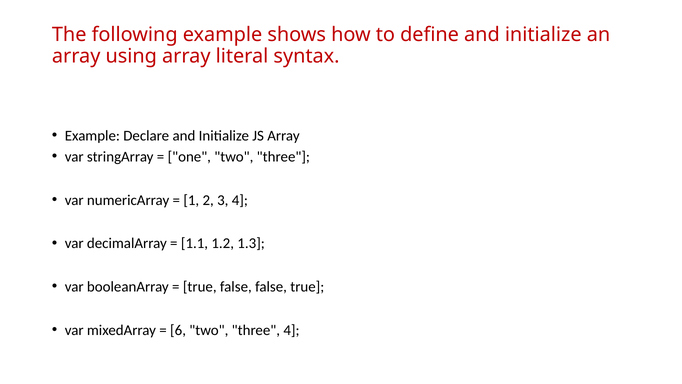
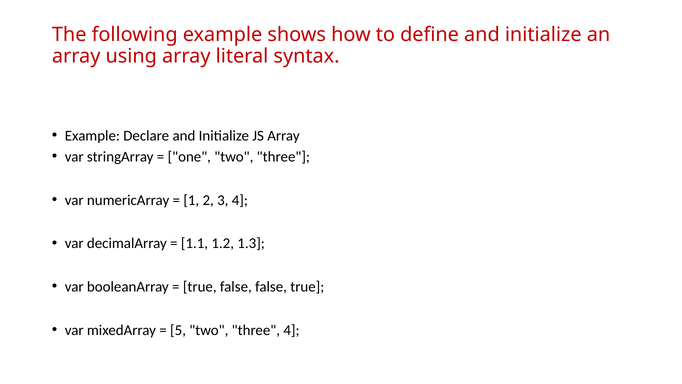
6: 6 -> 5
